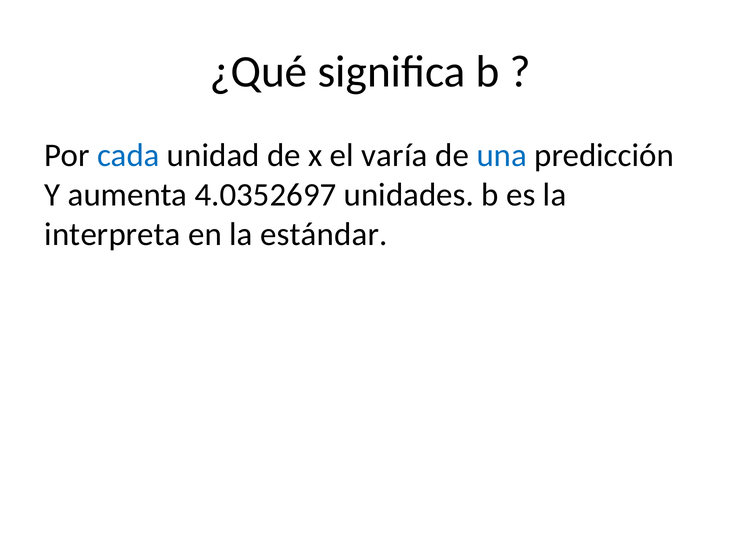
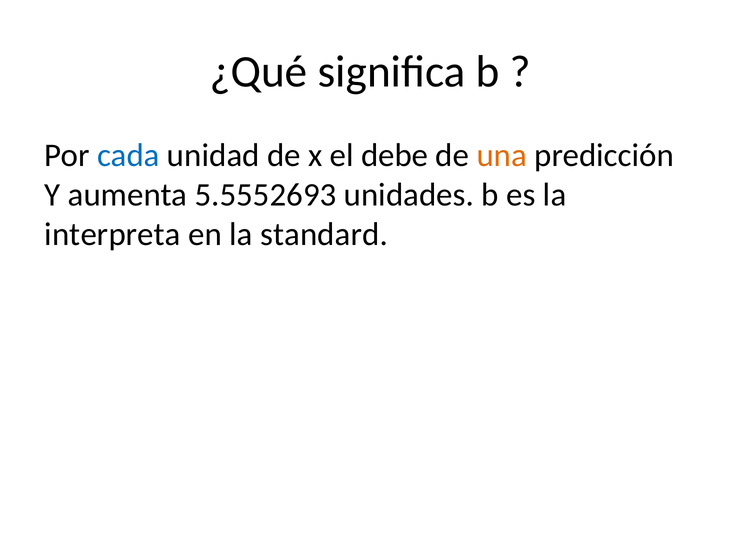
varía: varía -> debe
una colour: blue -> orange
4.0352697: 4.0352697 -> 5.5552693
estándar: estándar -> standard
